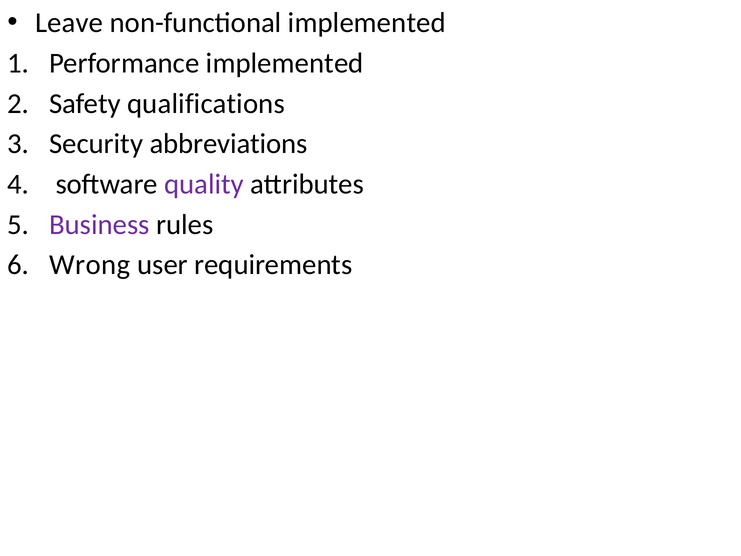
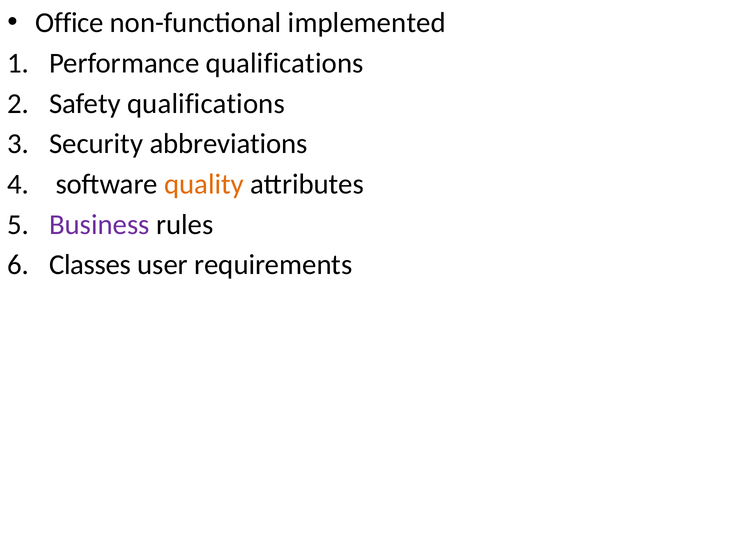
Leave: Leave -> Office
Performance implemented: implemented -> qualifications
quality colour: purple -> orange
Wrong: Wrong -> Classes
